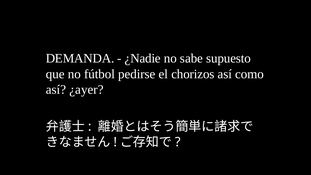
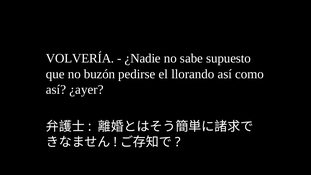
DEMANDA: DEMANDA -> VOLVERÍA
fútbol: fútbol -> buzón
chorizos: chorizos -> llorando
